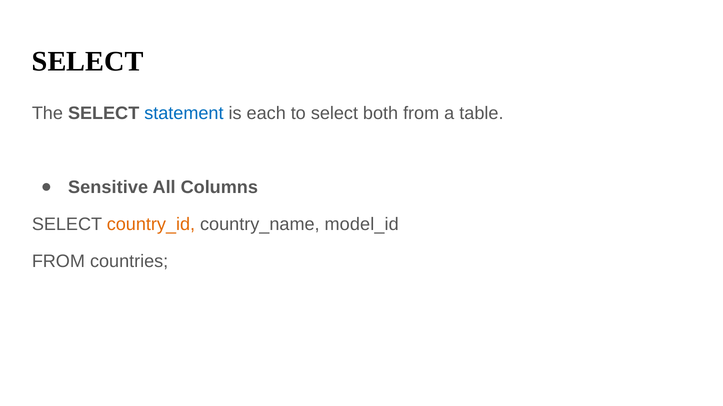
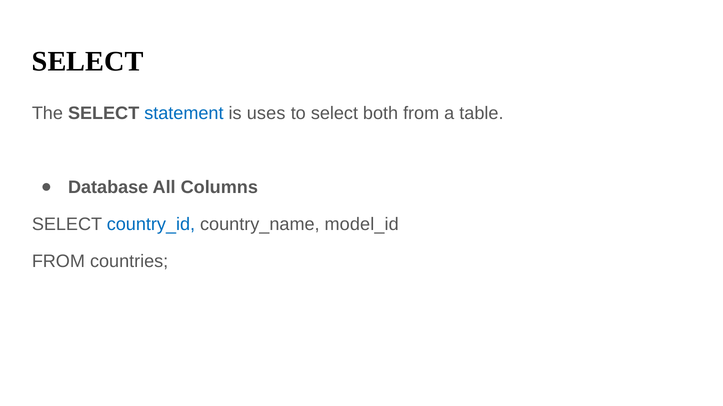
each: each -> uses
Sensitive: Sensitive -> Database
country_id colour: orange -> blue
